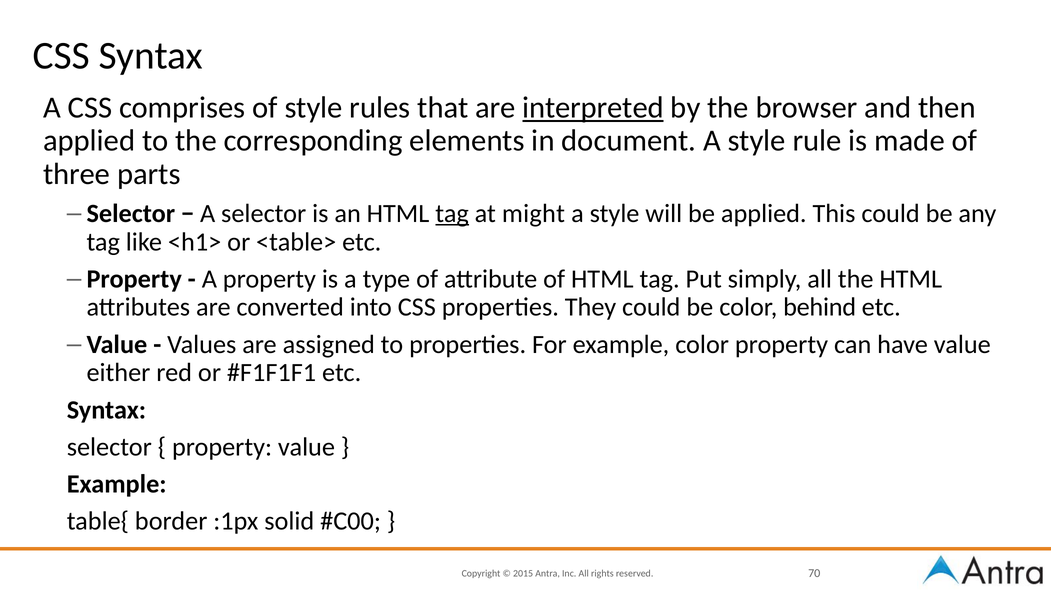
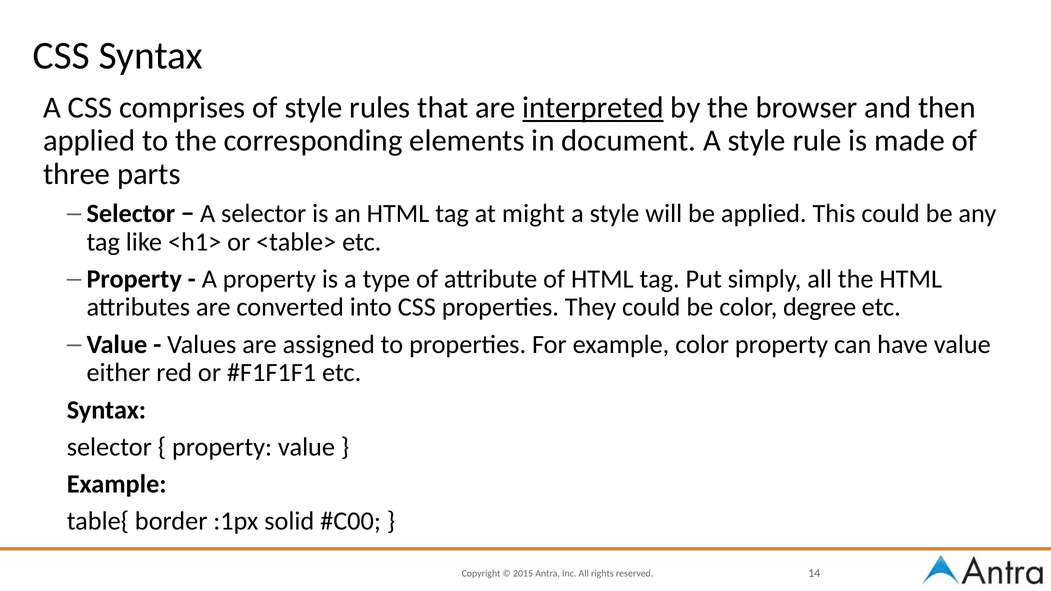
tag at (452, 214) underline: present -> none
behind: behind -> degree
70: 70 -> 14
